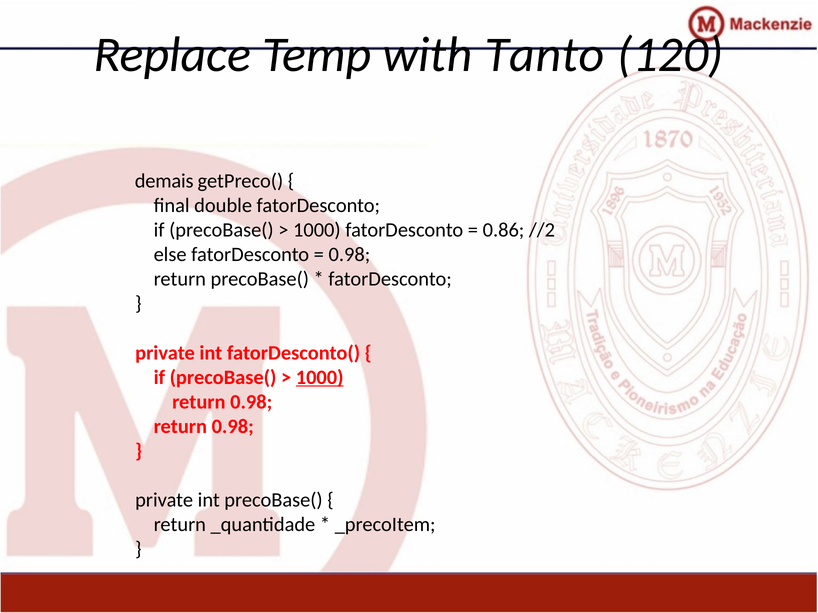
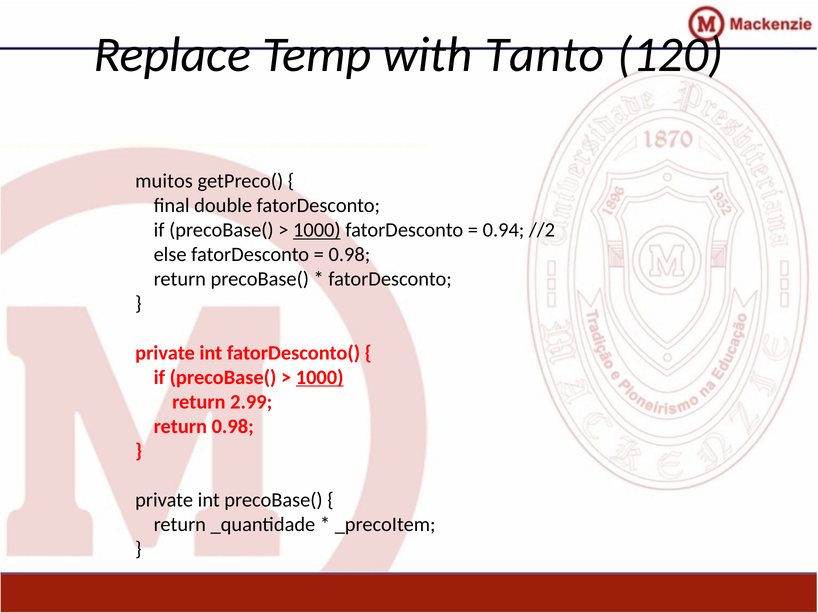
demais: demais -> muitos
1000 at (317, 230) underline: none -> present
0.86: 0.86 -> 0.94
0.98 at (251, 402): 0.98 -> 2.99
